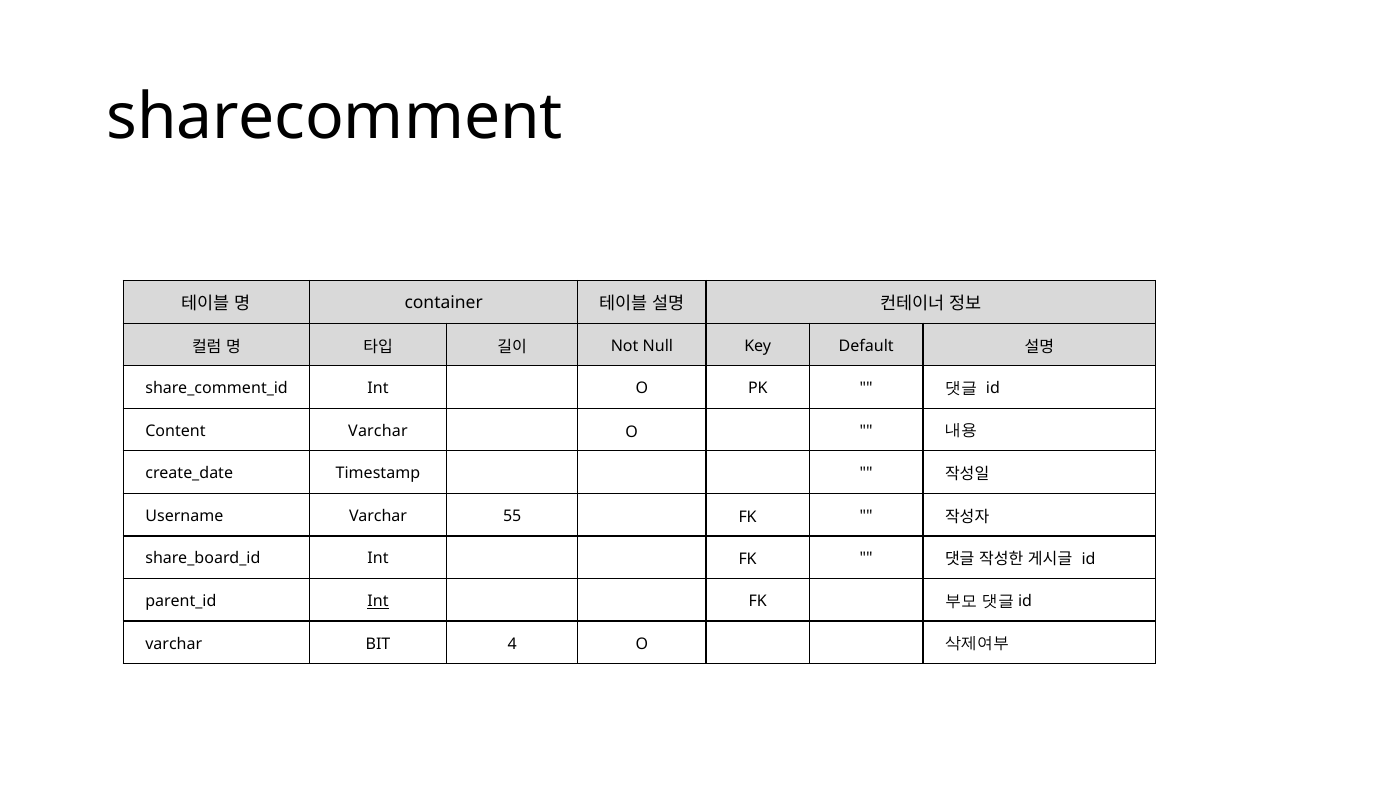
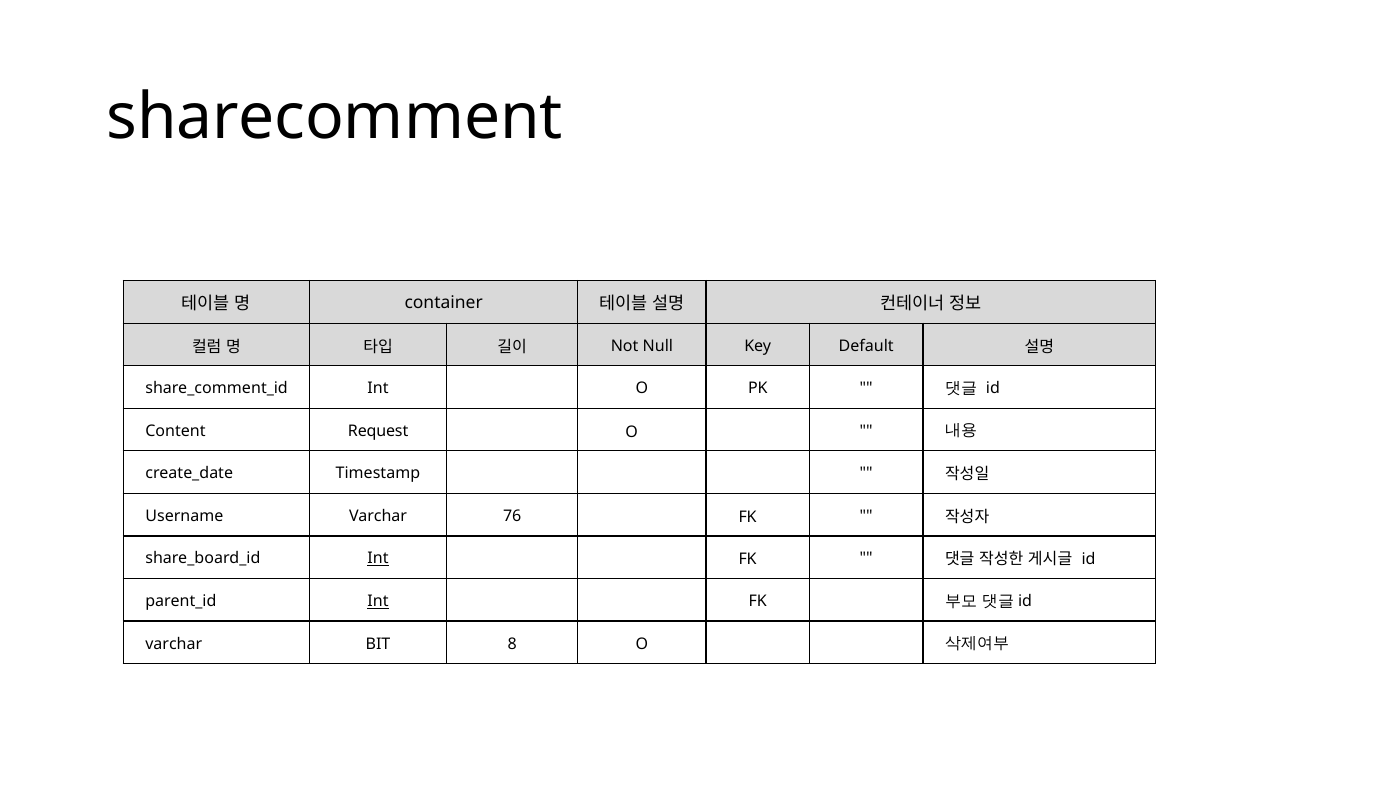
Content Varchar: Varchar -> Request
55: 55 -> 76
Int at (378, 559) underline: none -> present
4: 4 -> 8
